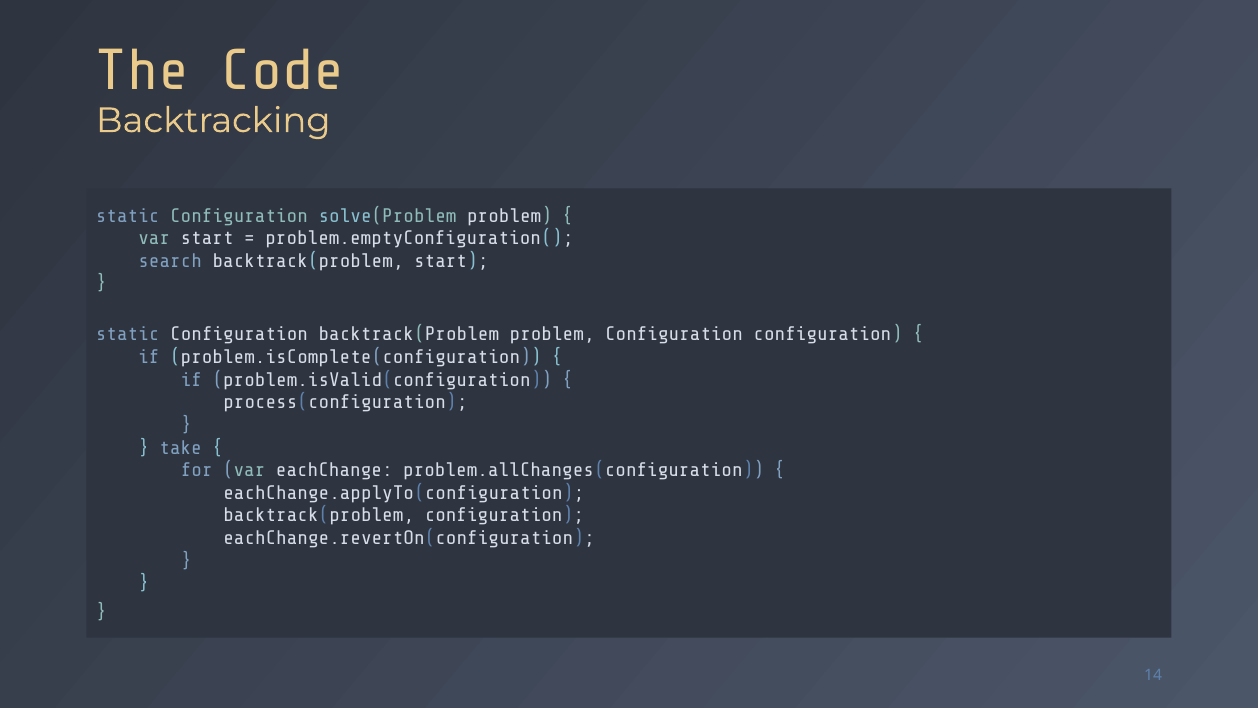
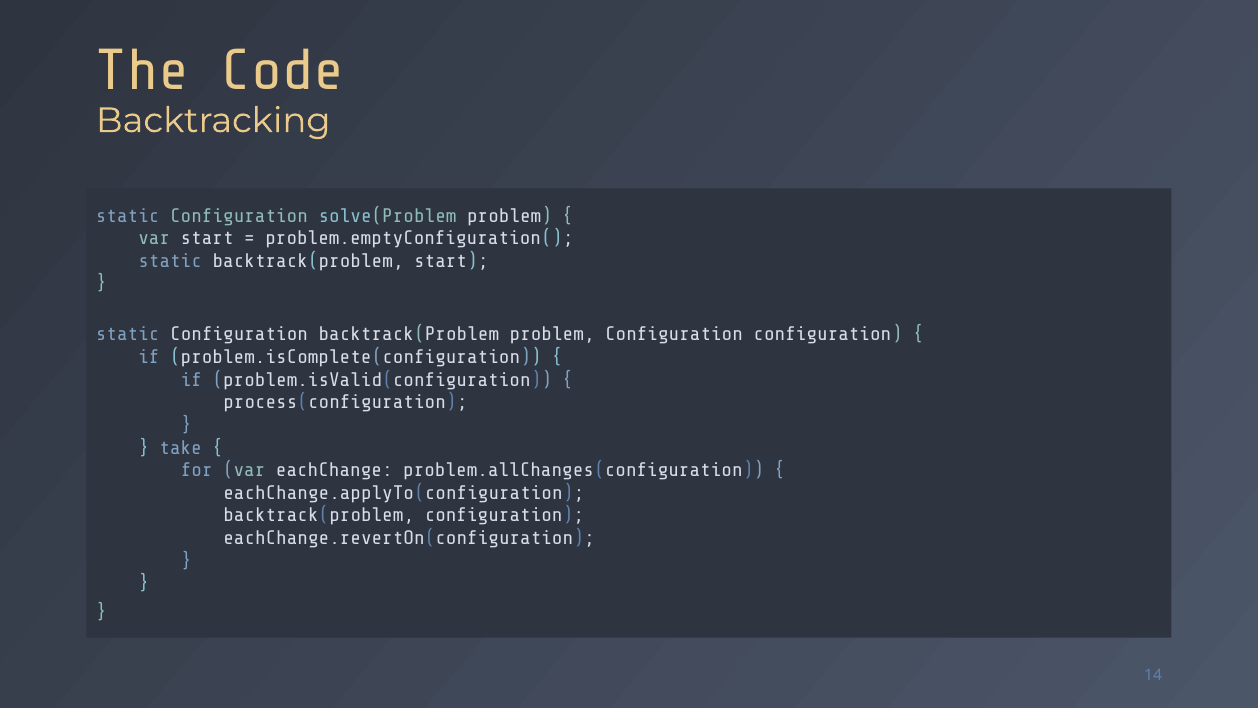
search at (170, 261): search -> static
